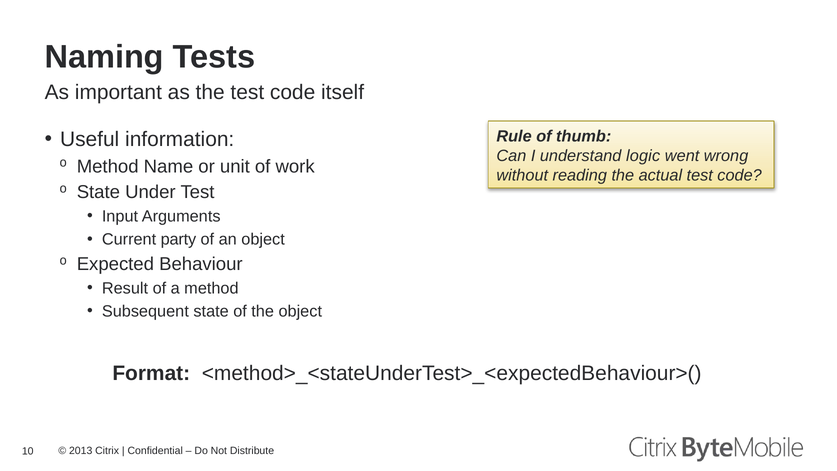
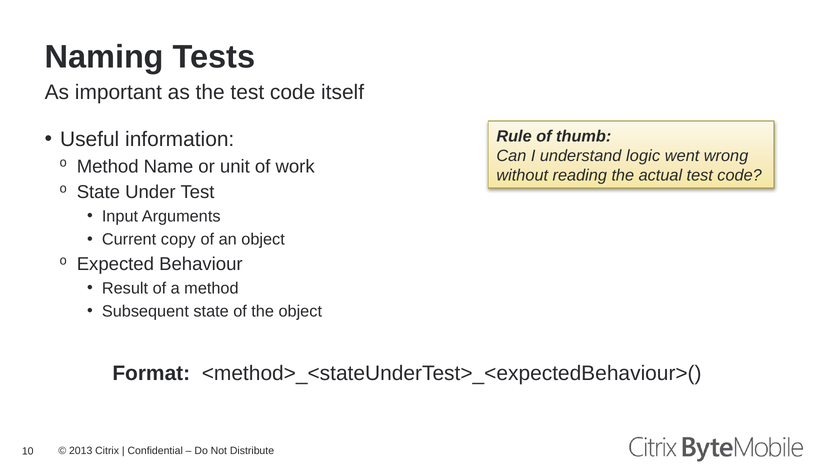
party: party -> copy
